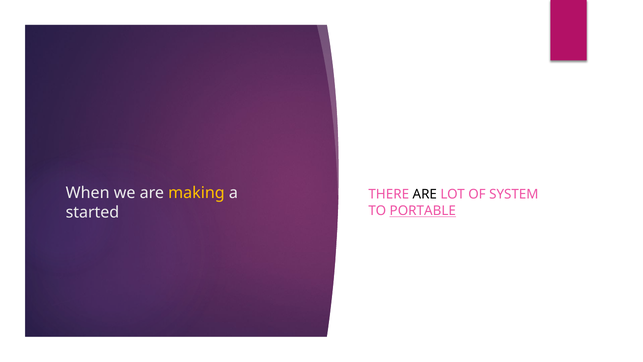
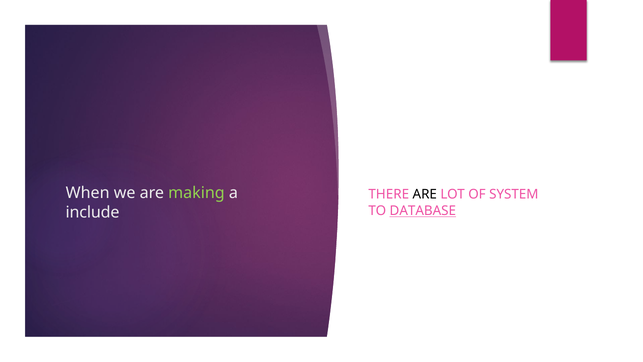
making colour: yellow -> light green
PORTABLE: PORTABLE -> DATABASE
started: started -> include
